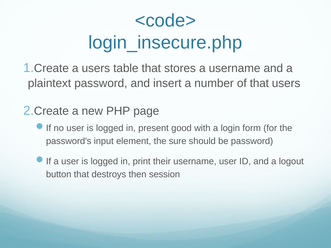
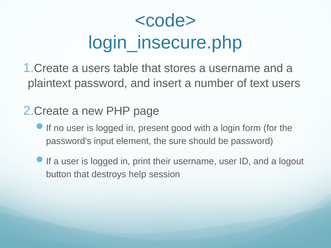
of that: that -> text
then: then -> help
